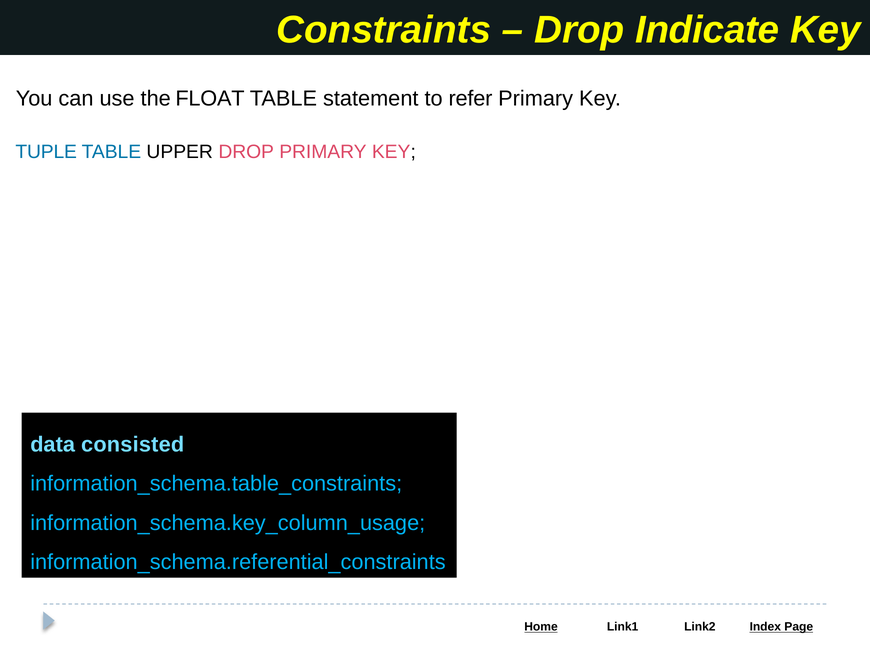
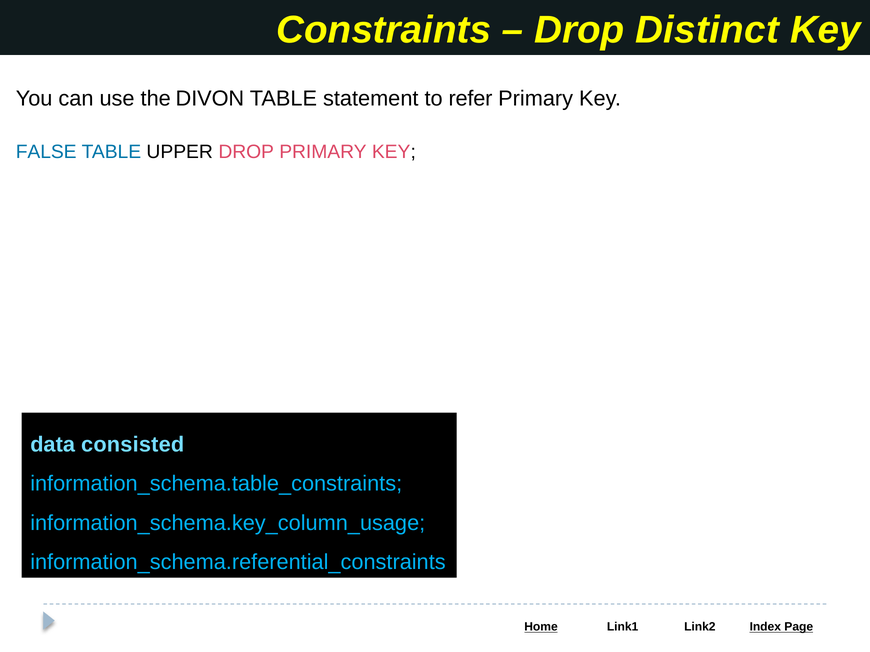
Indicate: Indicate -> Distinct
FLOAT: FLOAT -> DIVON
TUPLE: TUPLE -> FALSE
